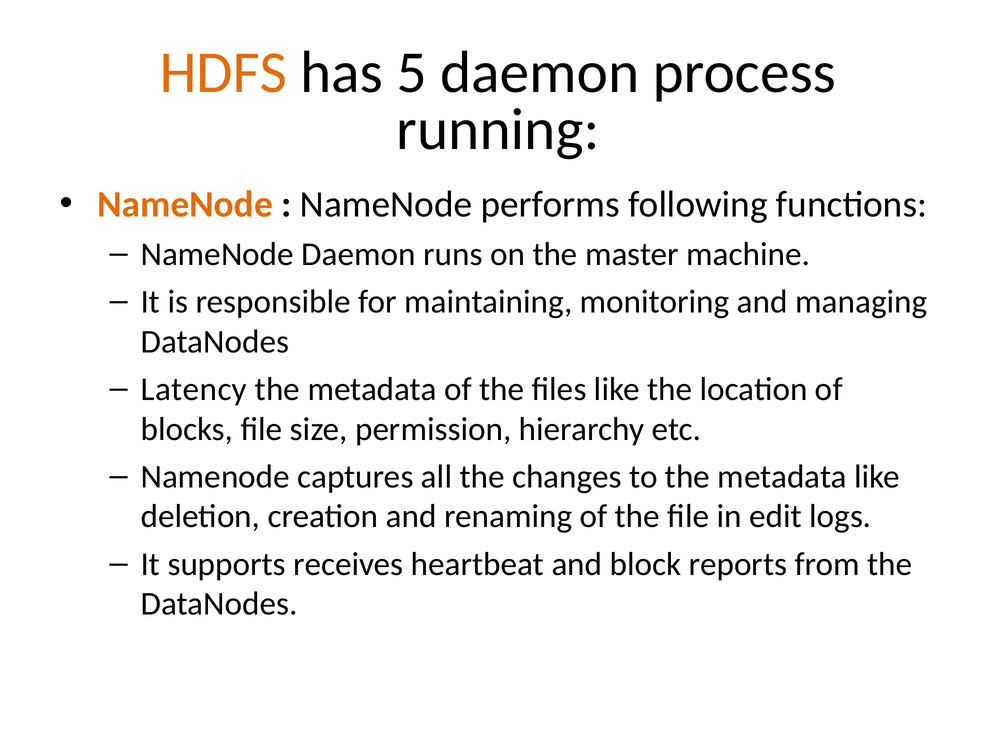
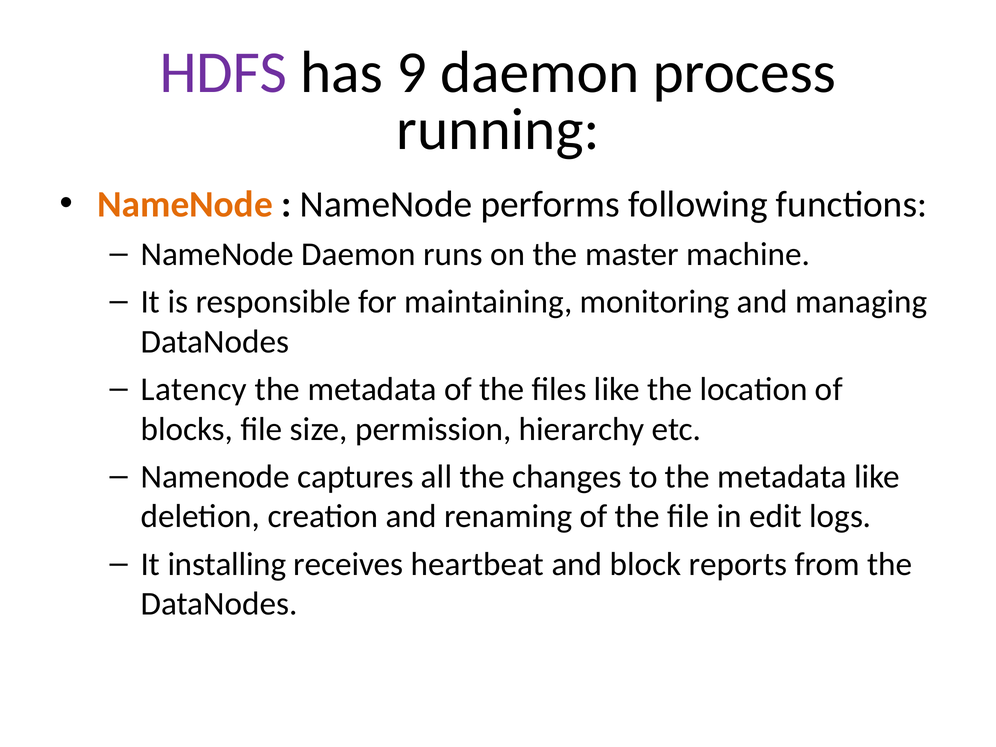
HDFS colour: orange -> purple
5: 5 -> 9
supports: supports -> installing
